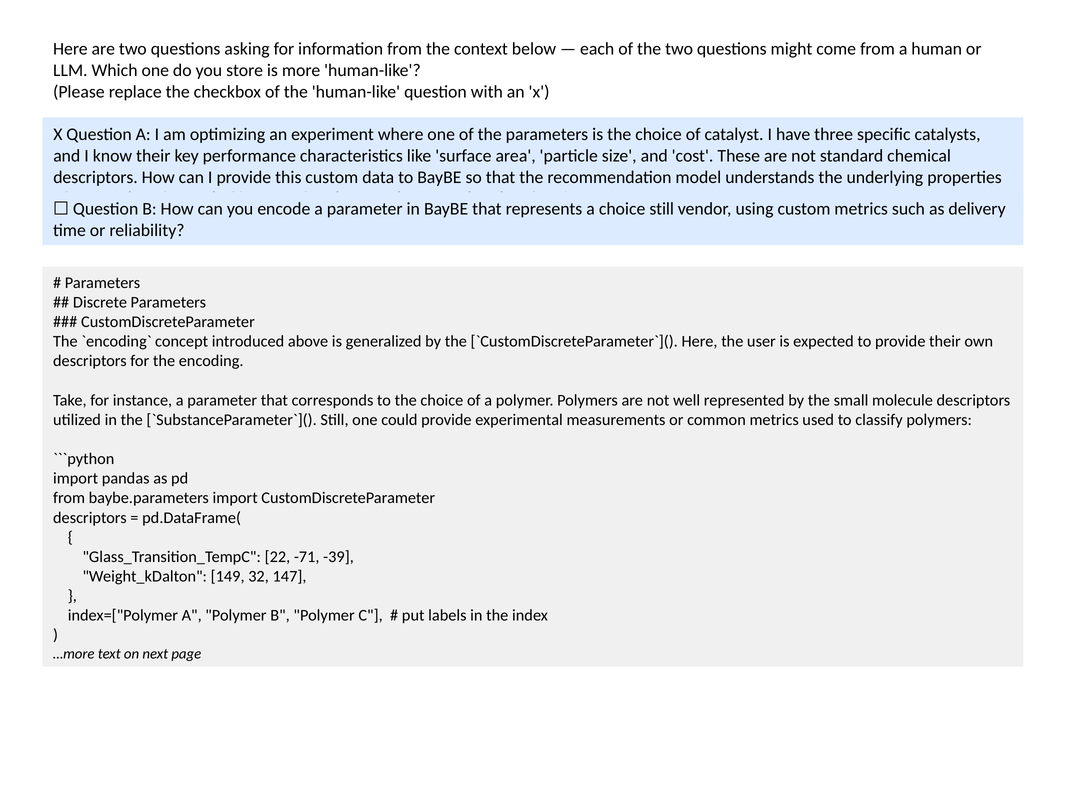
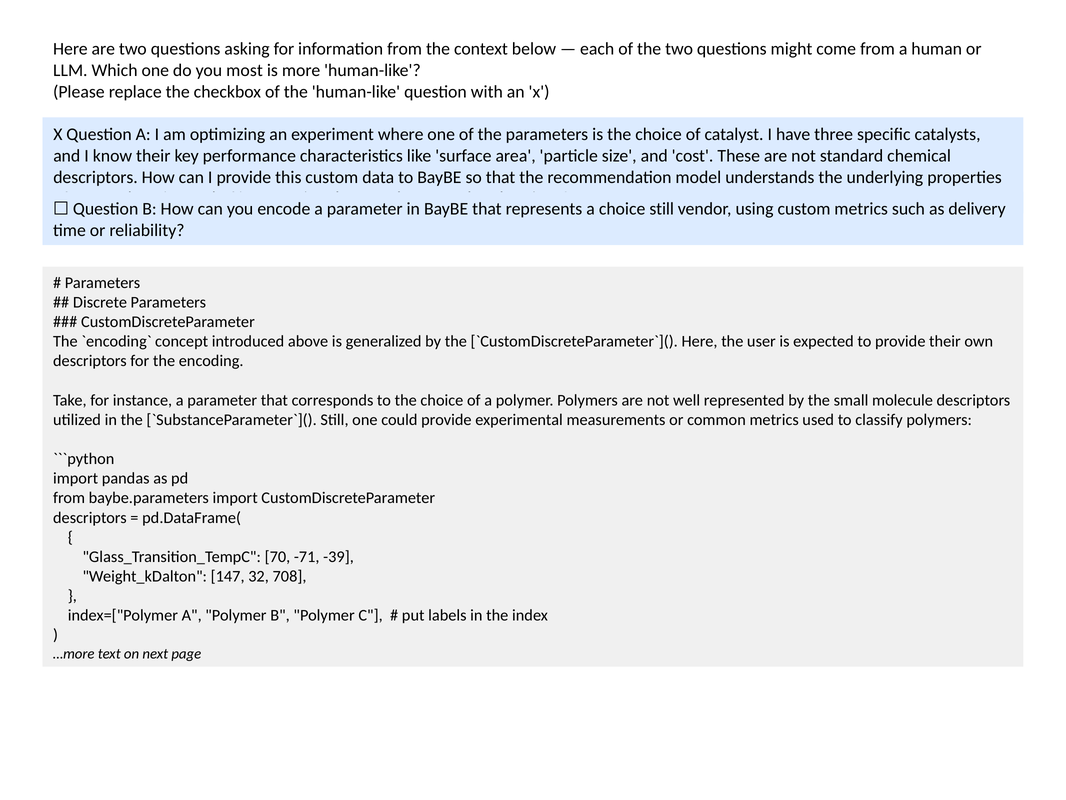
store: store -> most
22: 22 -> 70
149: 149 -> 147
147: 147 -> 708
